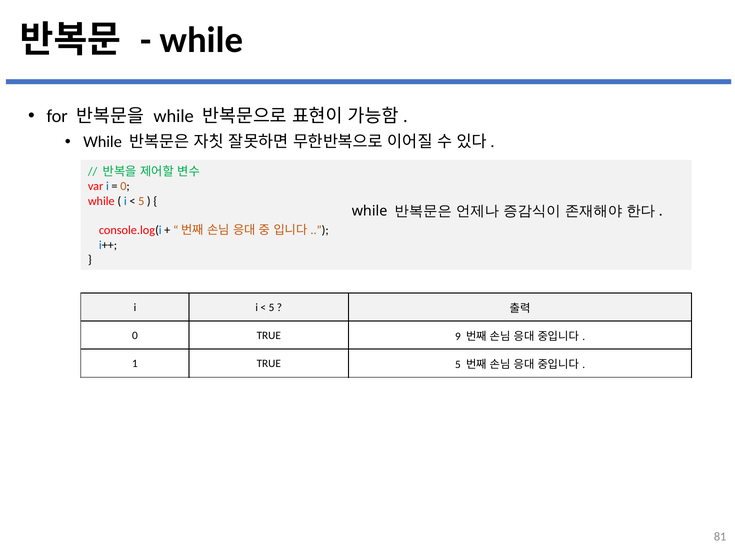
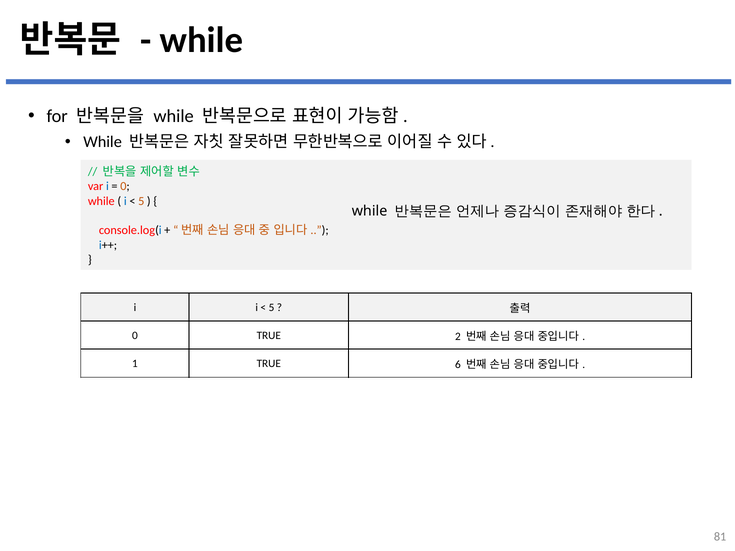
0 TRUE 9: 9 -> 2
TRUE 5: 5 -> 6
